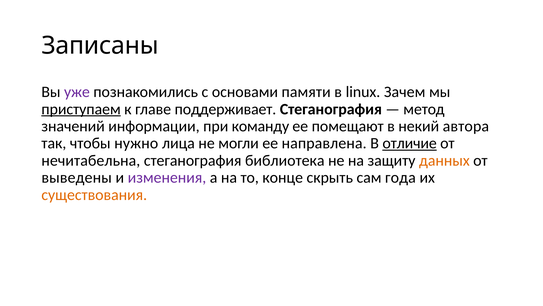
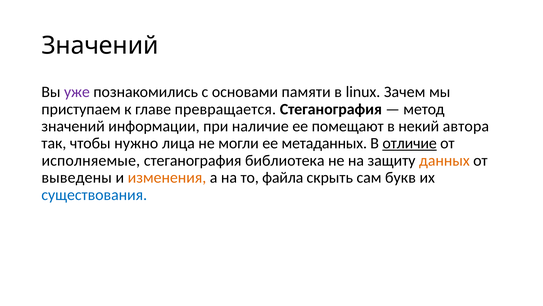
Записаны at (100, 46): Записаны -> Значений
приступаем underline: present -> none
поддерживает: поддерживает -> превращается
команду: команду -> наличие
направлена: направлена -> метаданных
нечитабельна: нечитабельна -> исполняемые
изменения colour: purple -> orange
конце: конце -> файла
года: года -> букв
существования colour: orange -> blue
